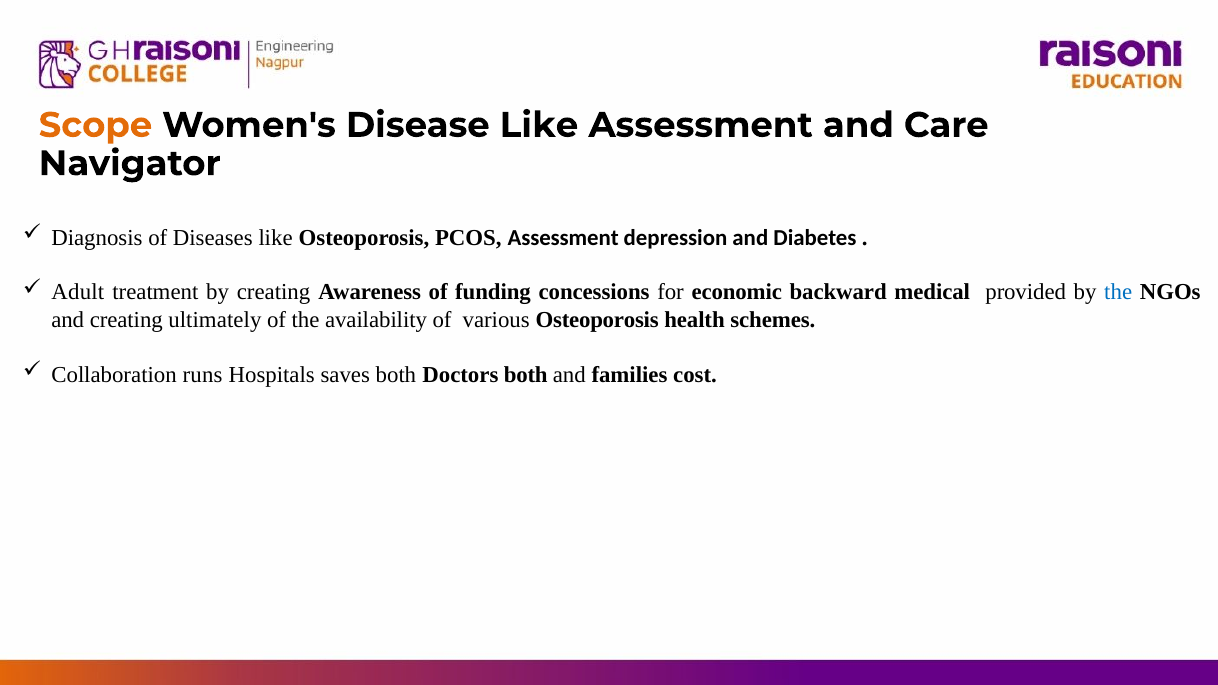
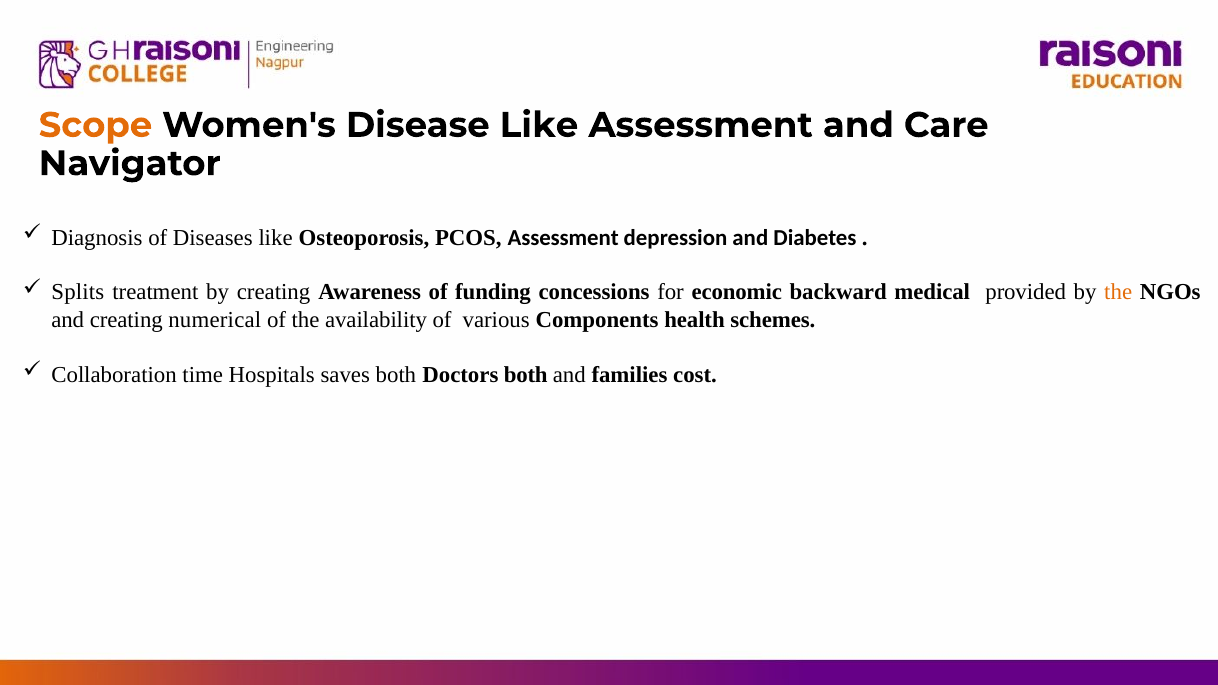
Adult: Adult -> Splits
the at (1118, 292) colour: blue -> orange
ultimately: ultimately -> numerical
various Osteoporosis: Osteoporosis -> Components
runs: runs -> time
